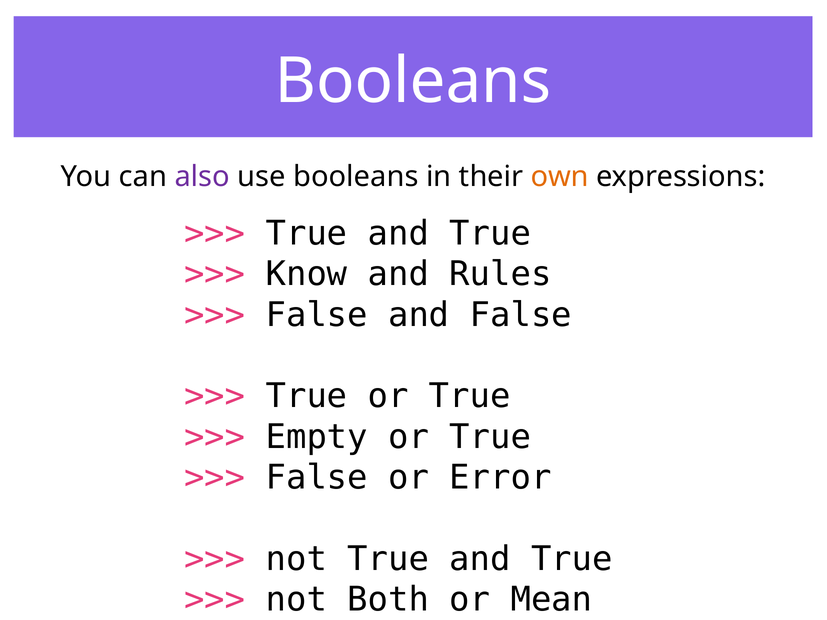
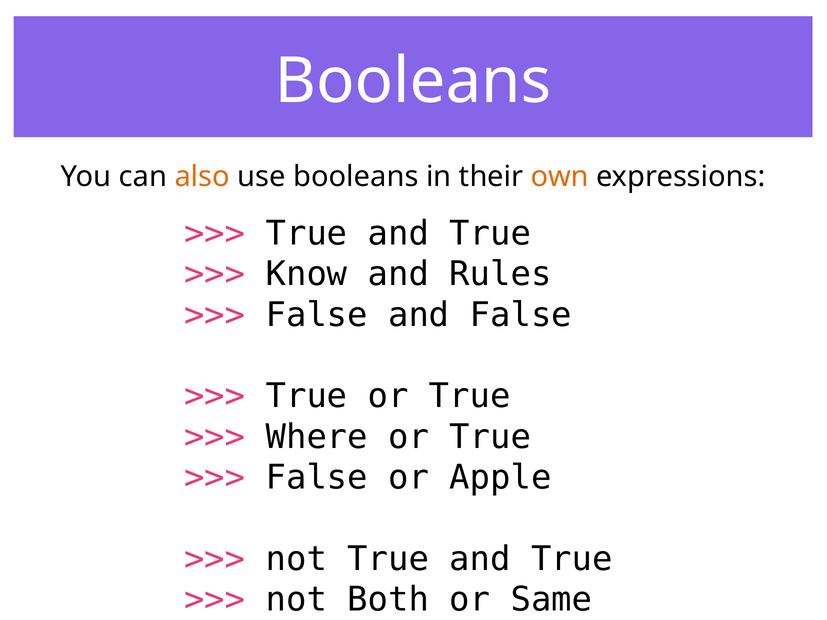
also colour: purple -> orange
Empty: Empty -> Where
Error: Error -> Apple
Mean: Mean -> Same
